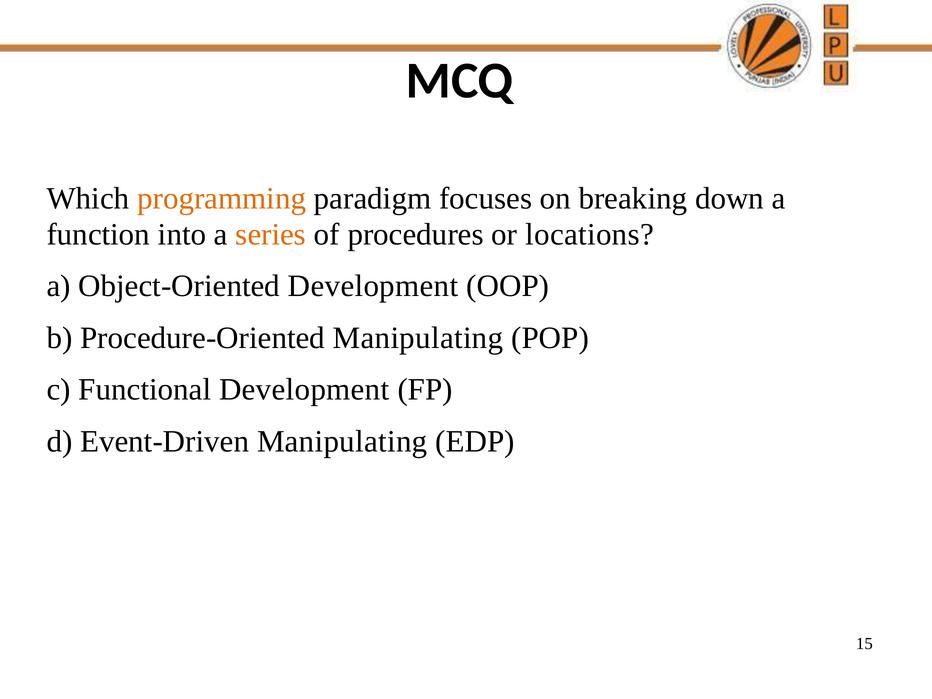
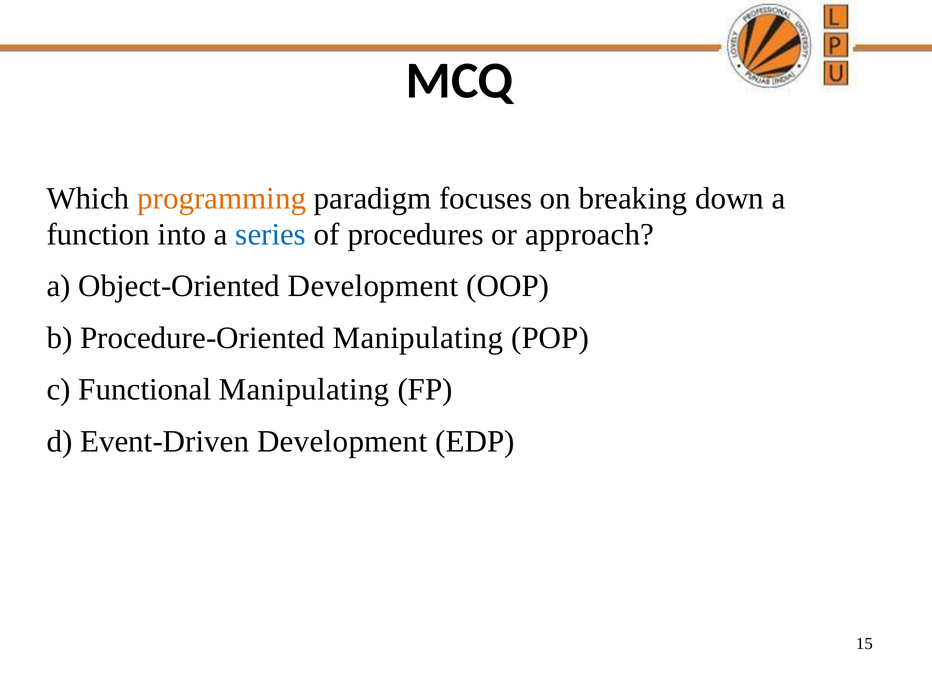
series colour: orange -> blue
locations: locations -> approach
Functional Development: Development -> Manipulating
Event-Driven Manipulating: Manipulating -> Development
